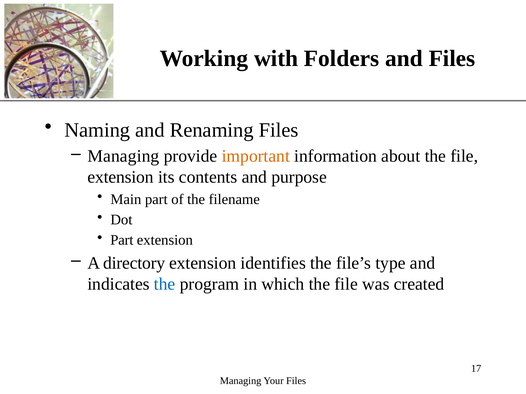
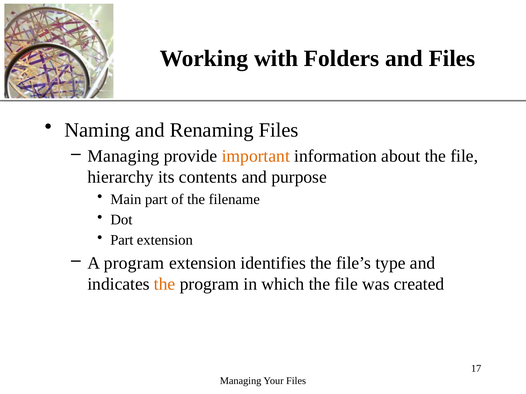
extension at (121, 177): extension -> hierarchy
A directory: directory -> program
the at (165, 284) colour: blue -> orange
